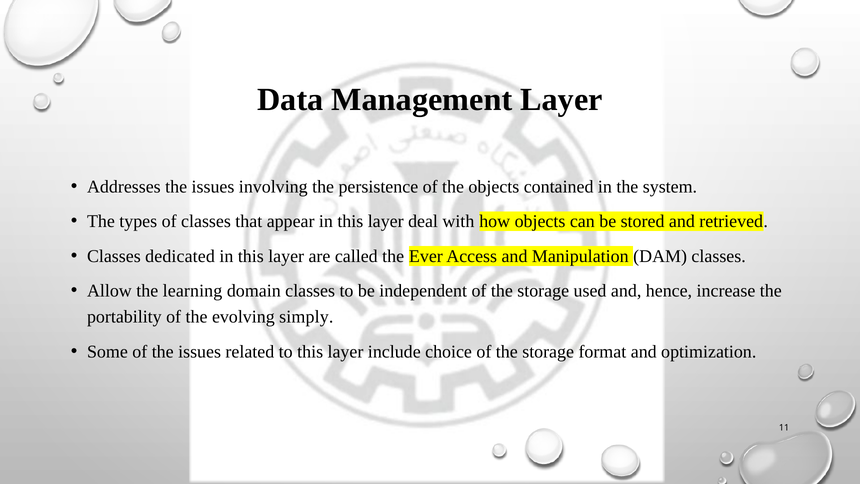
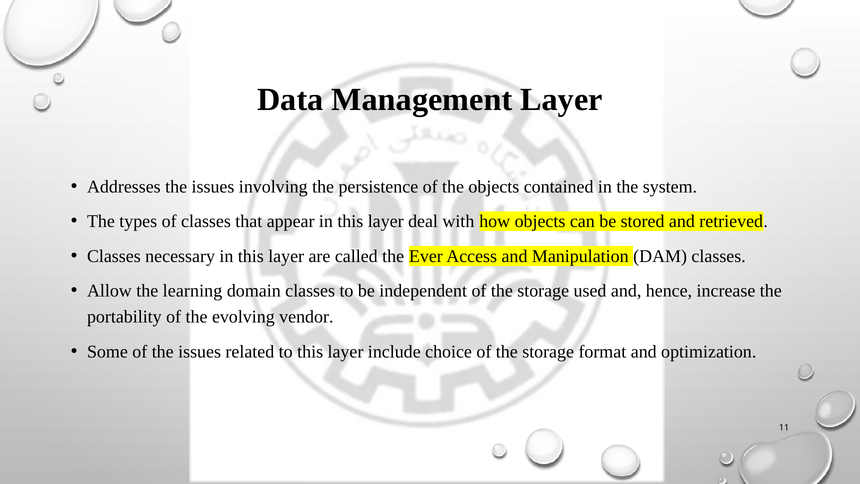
dedicated: dedicated -> necessary
simply: simply -> vendor
